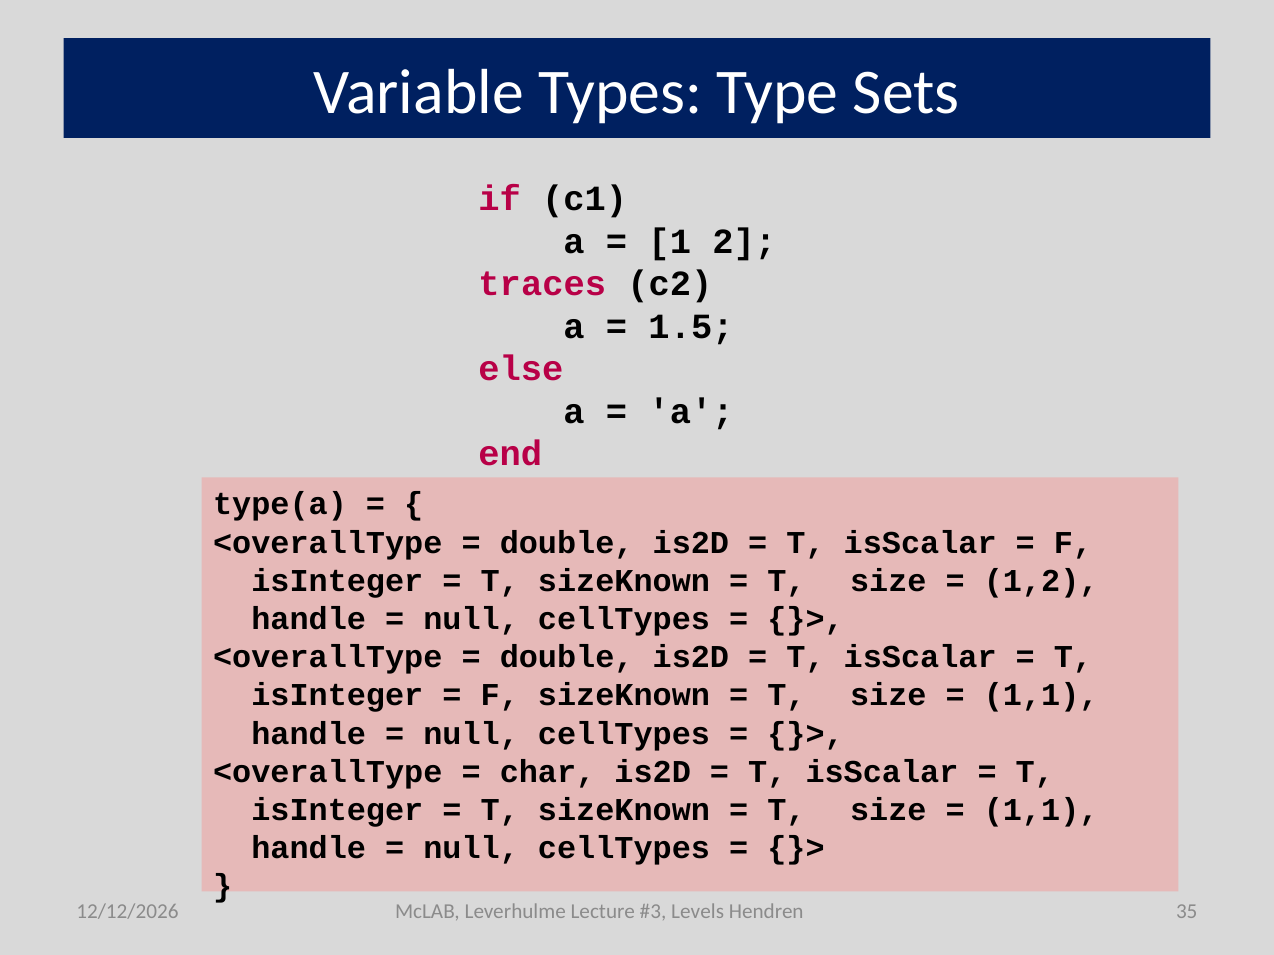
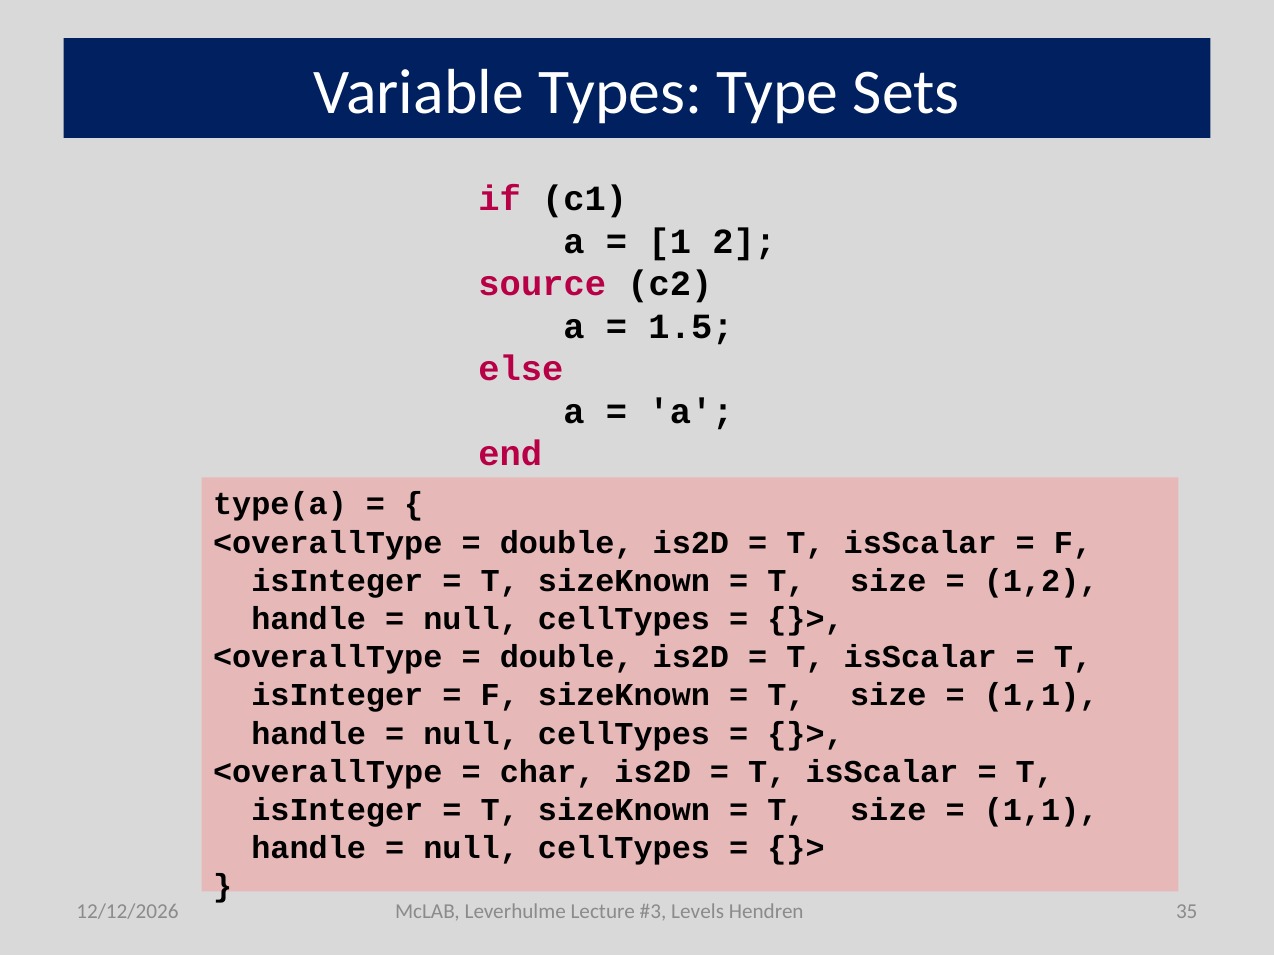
traces: traces -> source
